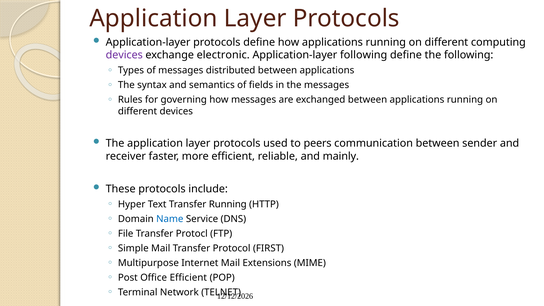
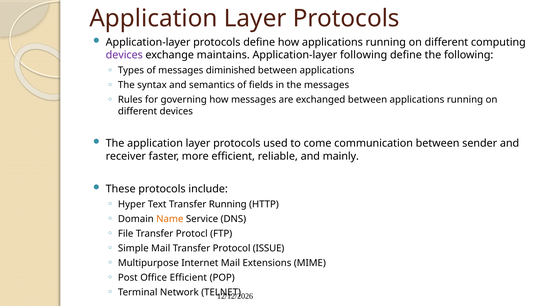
electronic: electronic -> maintains
distributed: distributed -> diminished
peers: peers -> come
Name colour: blue -> orange
FIRST: FIRST -> ISSUE
